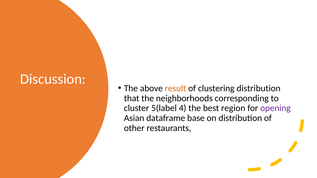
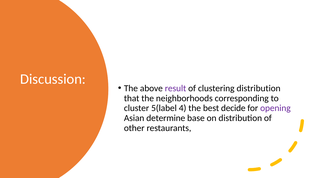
result colour: orange -> purple
region: region -> decide
dataframe: dataframe -> determine
